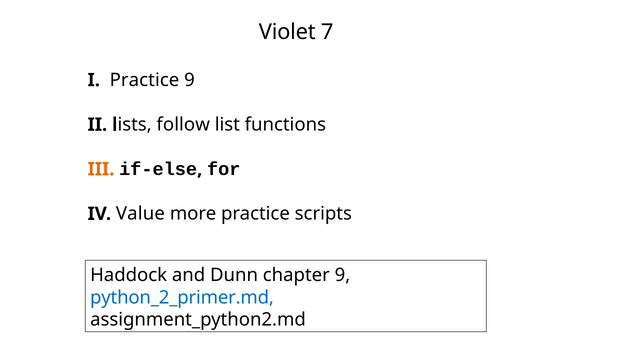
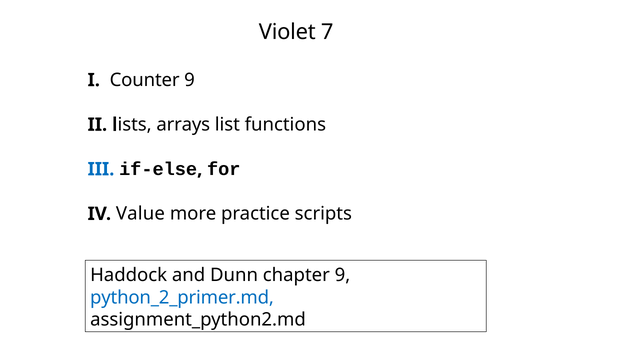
I Practice: Practice -> Counter
follow: follow -> arrays
III colour: orange -> blue
